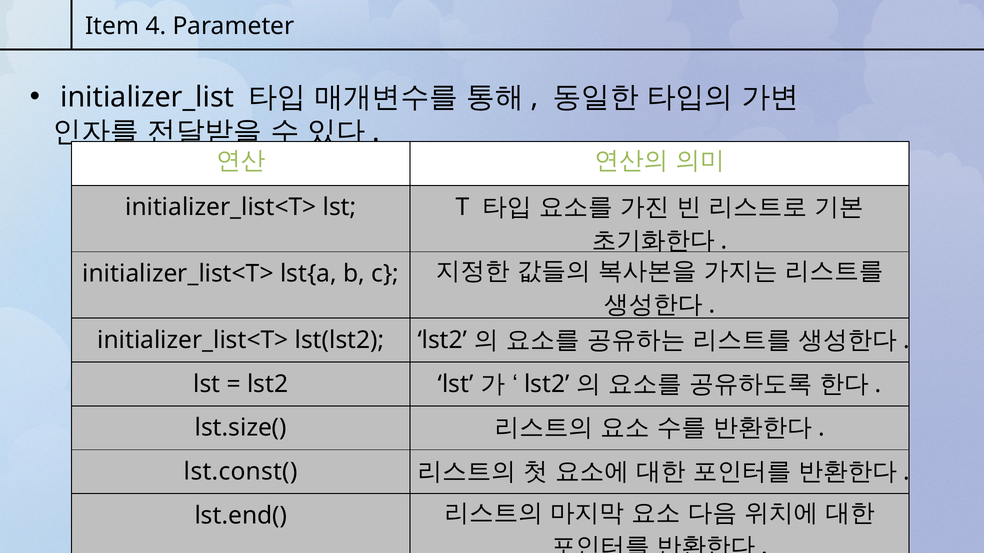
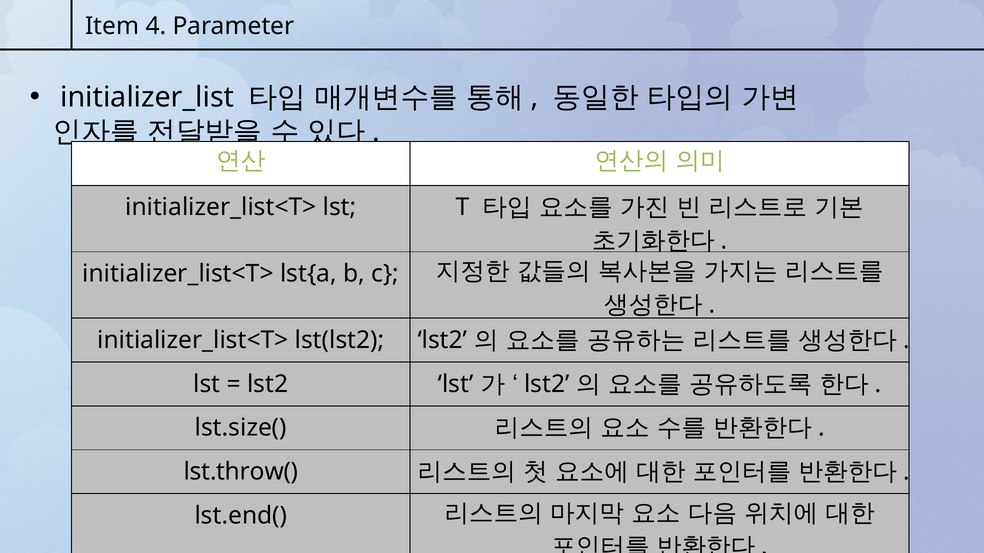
lst.const(: lst.const( -> lst.throw(
